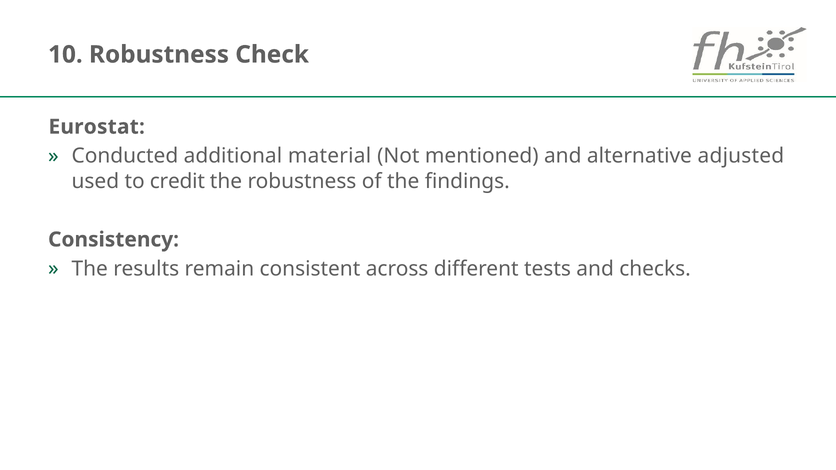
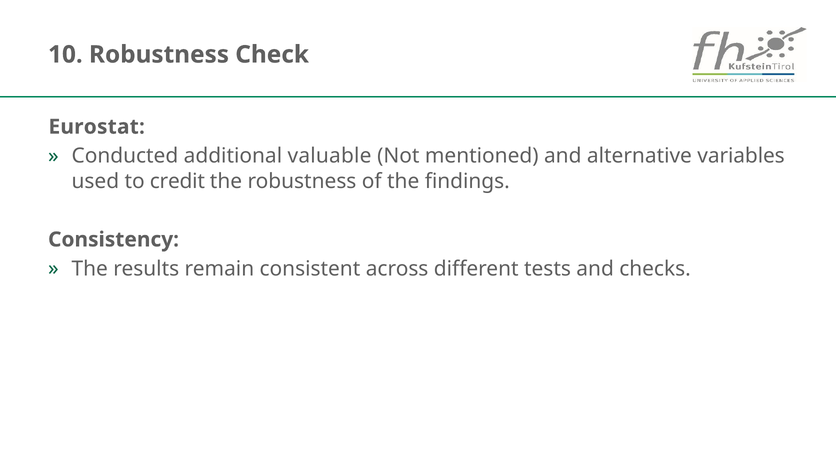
material: material -> valuable
adjusted: adjusted -> variables
